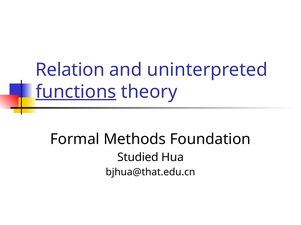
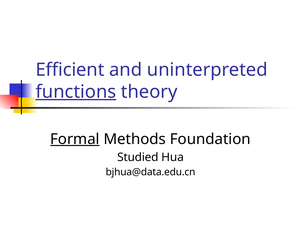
Relation: Relation -> Efficient
Formal underline: none -> present
bjhua@that.edu.cn: bjhua@that.edu.cn -> bjhua@data.edu.cn
